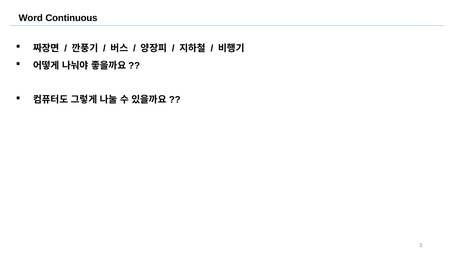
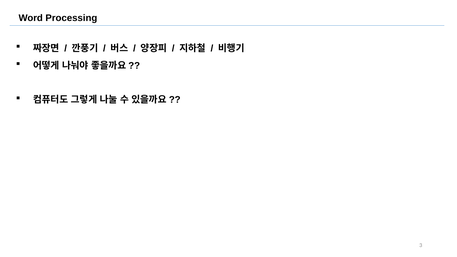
Continuous: Continuous -> Processing
